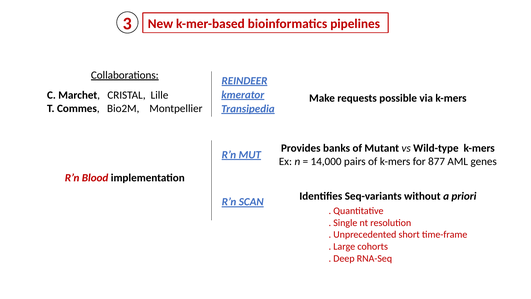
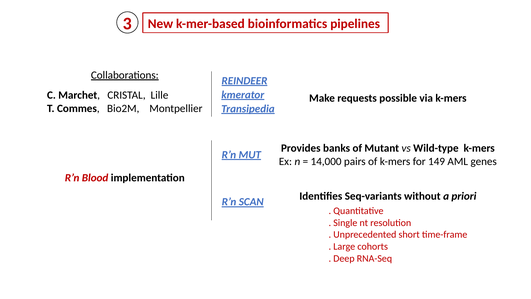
877: 877 -> 149
